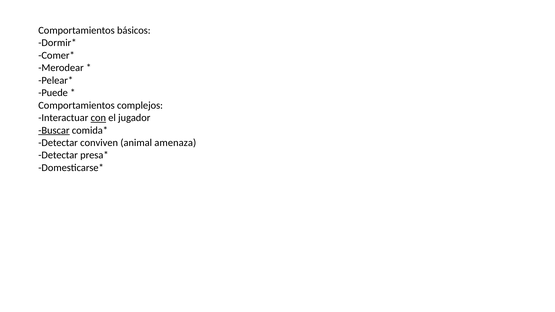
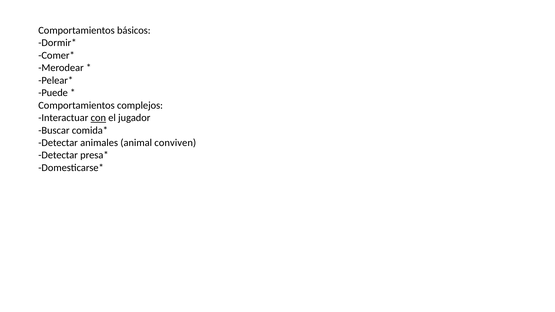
Buscar underline: present -> none
conviven: conviven -> animales
amenaza: amenaza -> conviven
